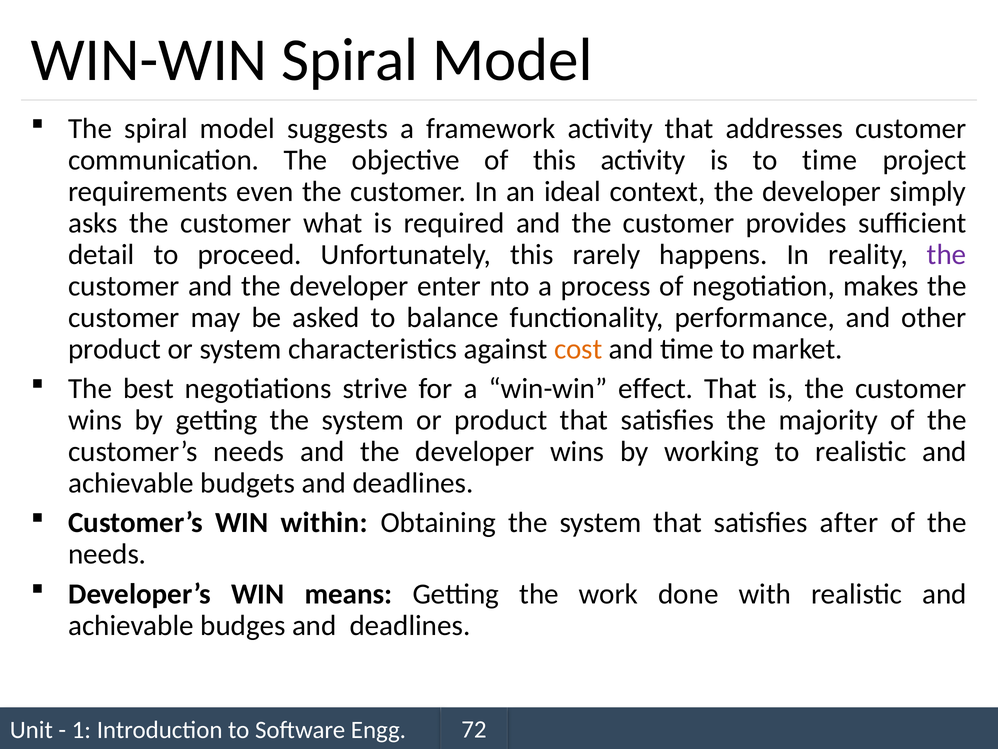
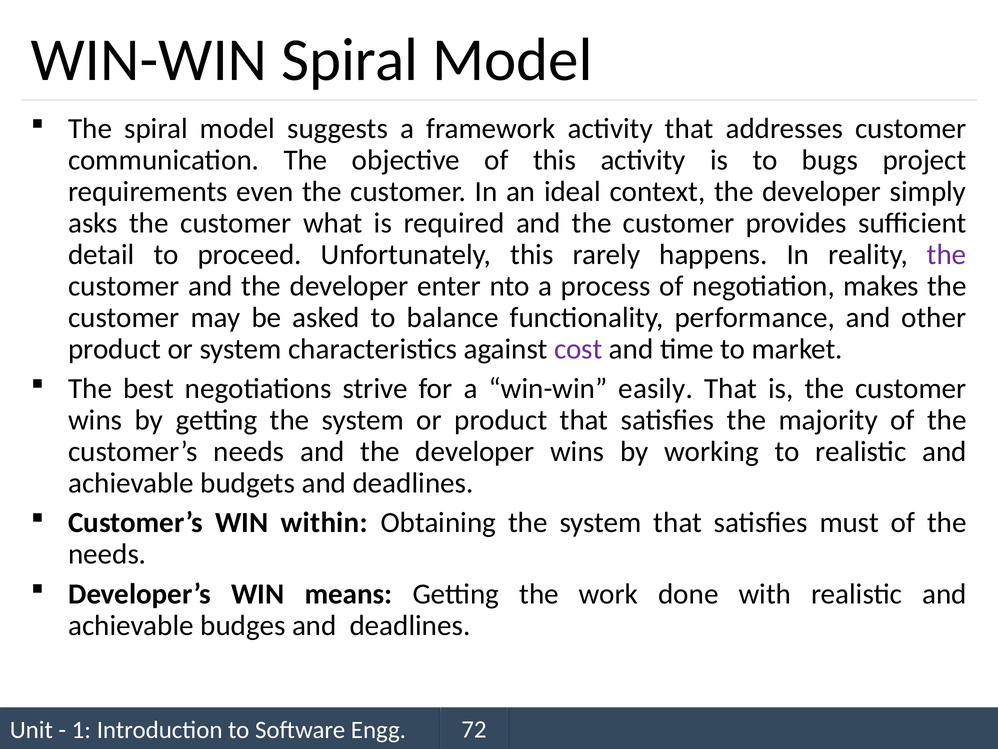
to time: time -> bugs
cost colour: orange -> purple
effect: effect -> easily
after: after -> must
